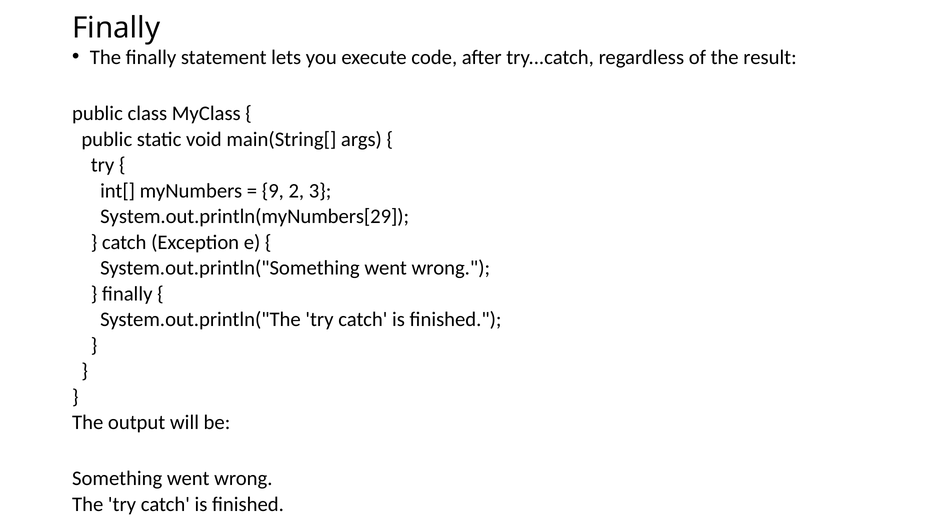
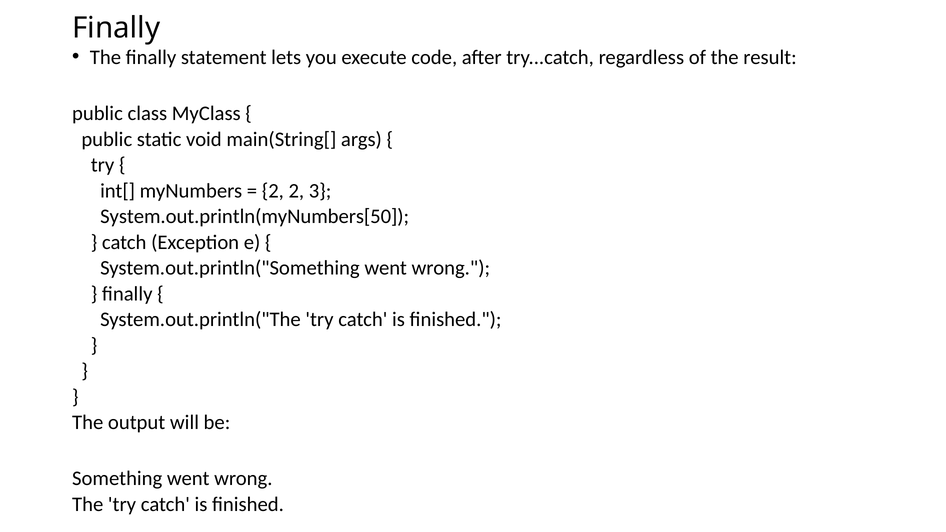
9 at (273, 191): 9 -> 2
System.out.println(myNumbers[29: System.out.println(myNumbers[29 -> System.out.println(myNumbers[50
